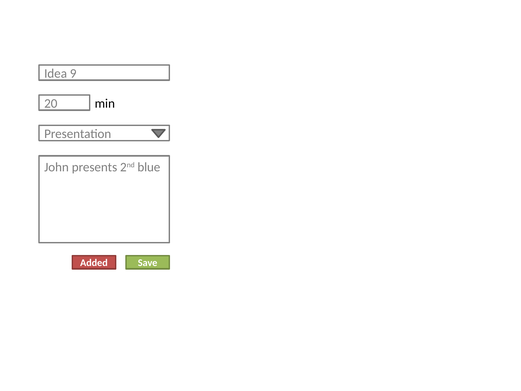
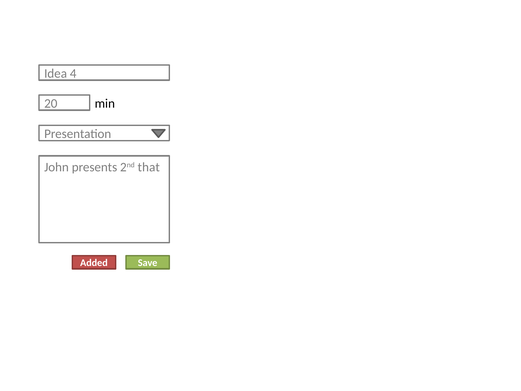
9: 9 -> 4
blue: blue -> that
